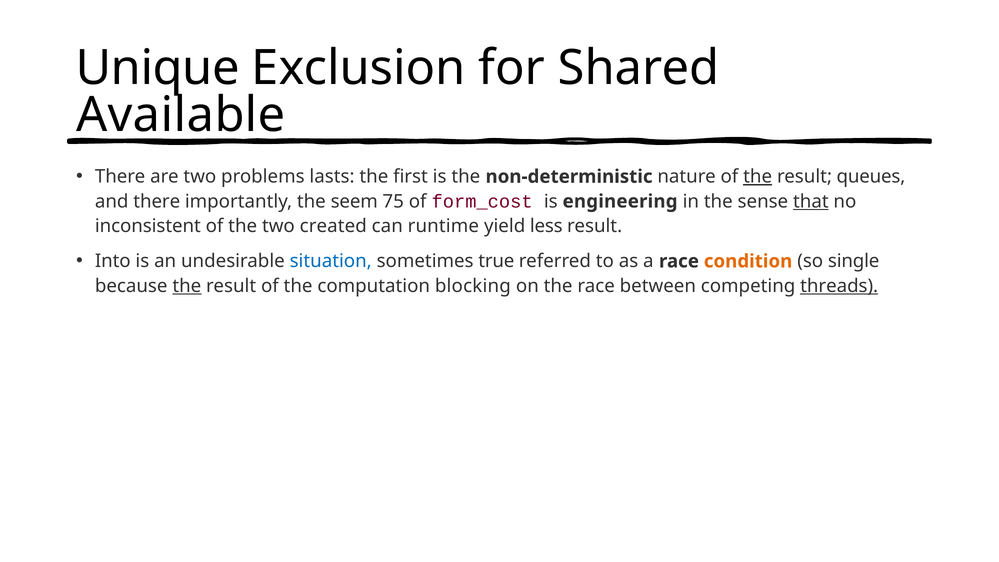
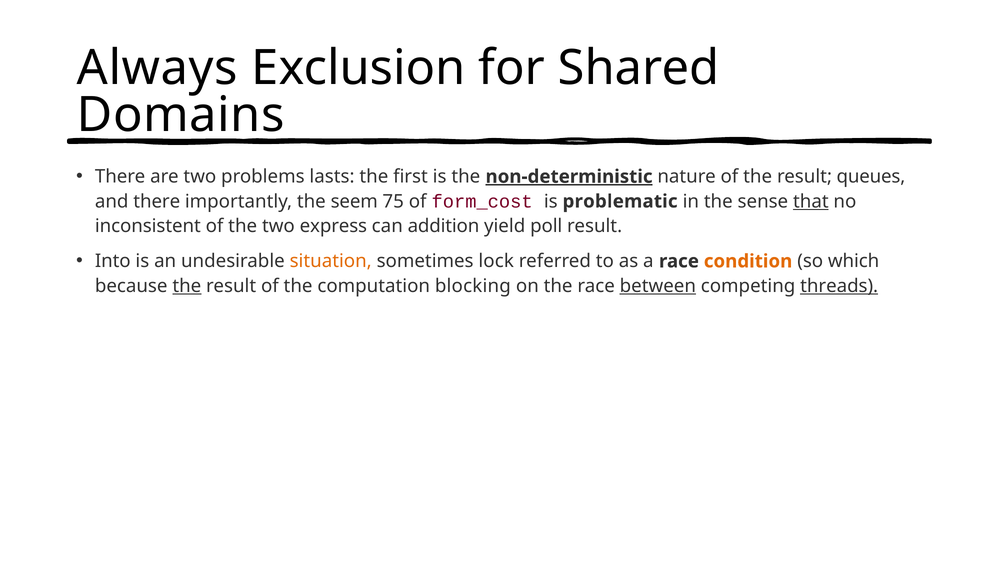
Unique: Unique -> Always
Available: Available -> Domains
non-deterministic underline: none -> present
the at (758, 177) underline: present -> none
engineering: engineering -> problematic
created: created -> express
runtime: runtime -> addition
less: less -> poll
situation colour: blue -> orange
true: true -> lock
single: single -> which
between underline: none -> present
